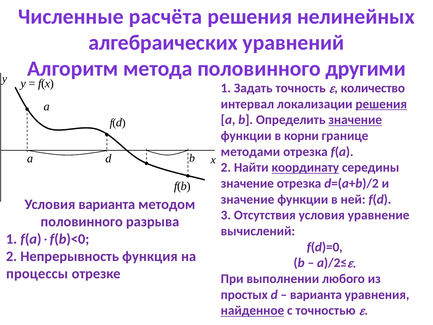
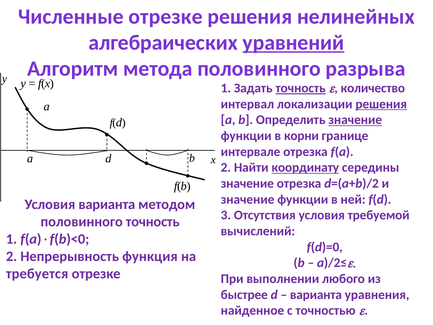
Численные расчёта: расчёта -> отрезке
уравнений underline: none -> present
другими: другими -> разрыва
точность at (301, 88) underline: none -> present
методами: методами -> интервале
уравнение: уравнение -> требуемой
половинного разрыва: разрыва -> точность
процессы: процессы -> требуется
простых: простых -> быстрее
найденное underline: present -> none
